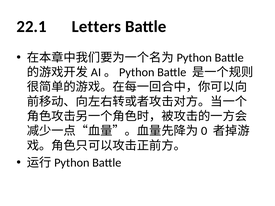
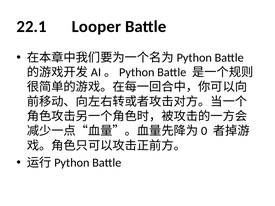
Letters: Letters -> Looper
